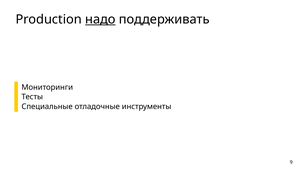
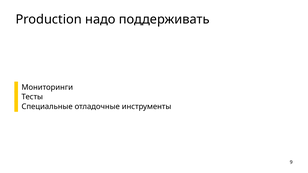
надо underline: present -> none
